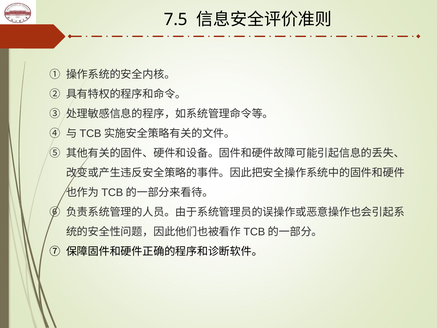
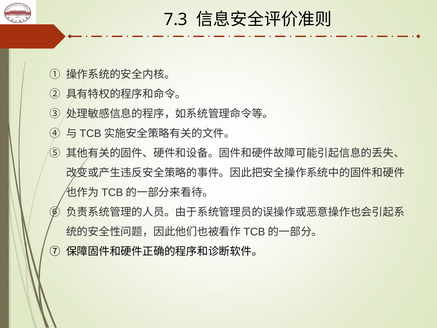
7.5: 7.5 -> 7.3
